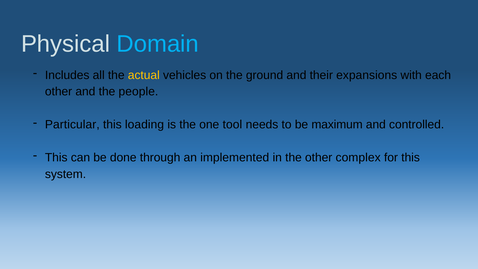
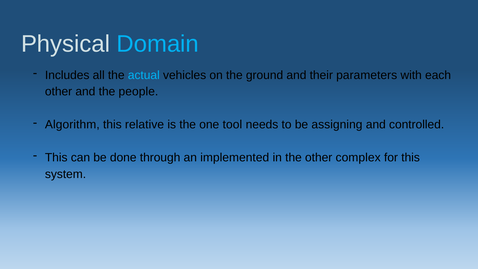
actual colour: yellow -> light blue
expansions: expansions -> parameters
Particular: Particular -> Algorithm
loading: loading -> relative
maximum: maximum -> assigning
